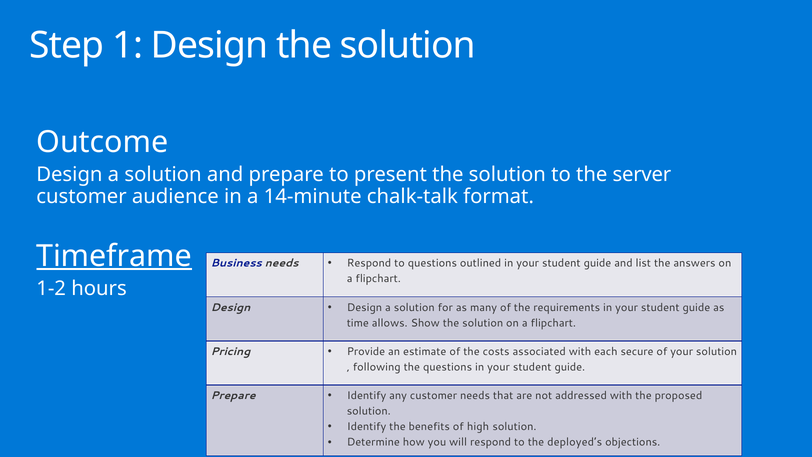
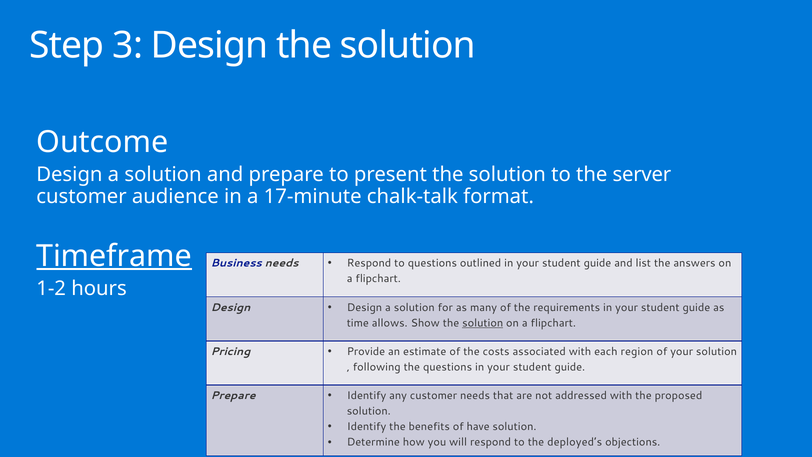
1: 1 -> 3
14-minute: 14-minute -> 17-minute
solution at (483, 323) underline: none -> present
secure: secure -> region
high: high -> have
